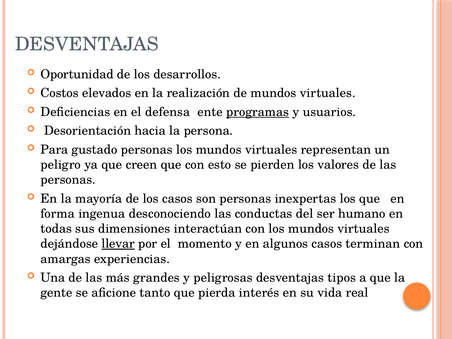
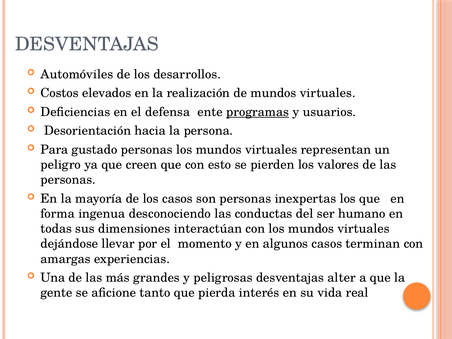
Oportunidad: Oportunidad -> Automóviles
llevar underline: present -> none
tipos: tipos -> alter
